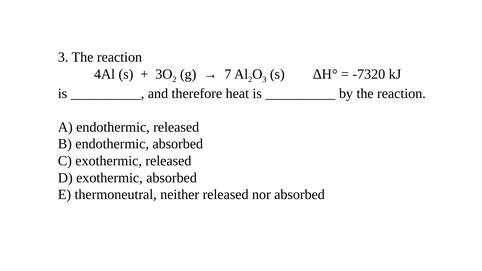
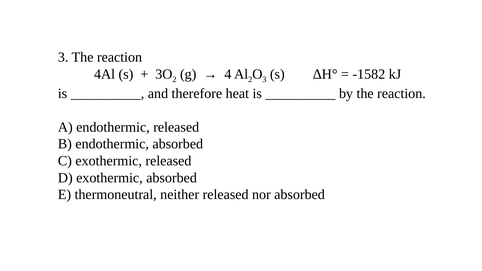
7: 7 -> 4
-7320: -7320 -> -1582
